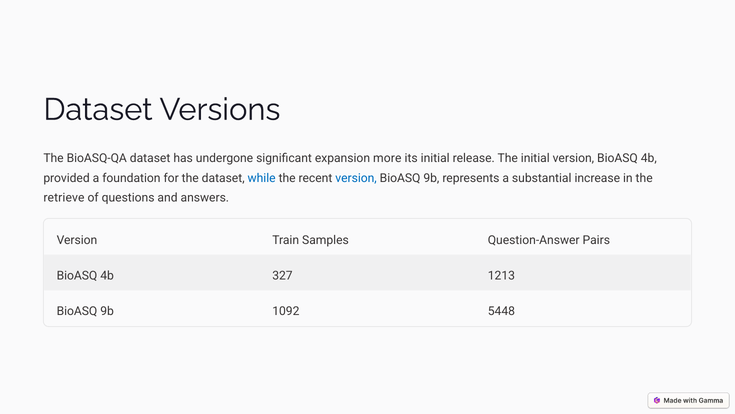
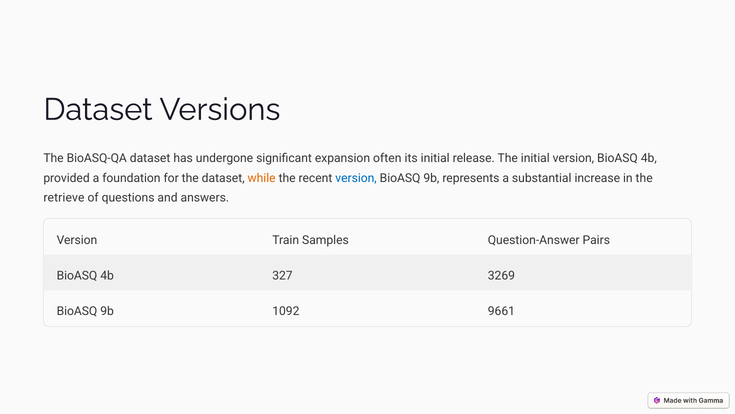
more: more -> often
while colour: blue -> orange
1213: 1213 -> 3269
5448: 5448 -> 9661
